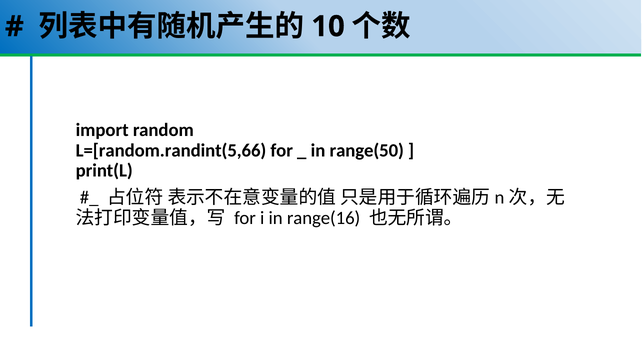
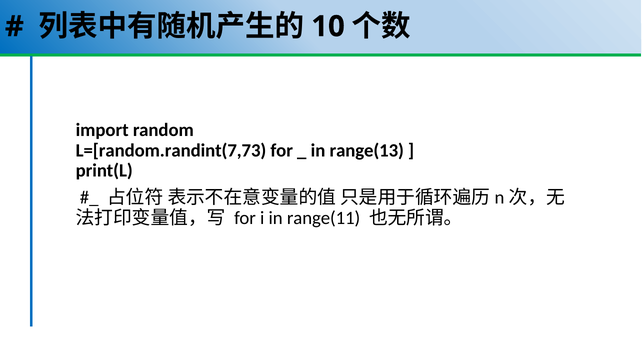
L=[random.randint(5,66: L=[random.randint(5,66 -> L=[random.randint(7,73
range(50: range(50 -> range(13
range(16: range(16 -> range(11
